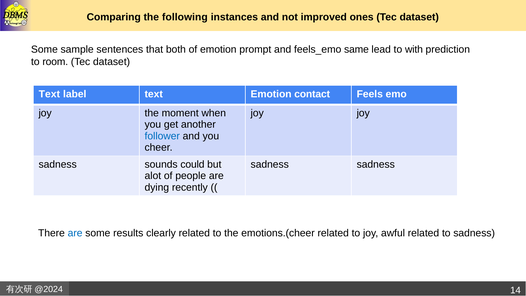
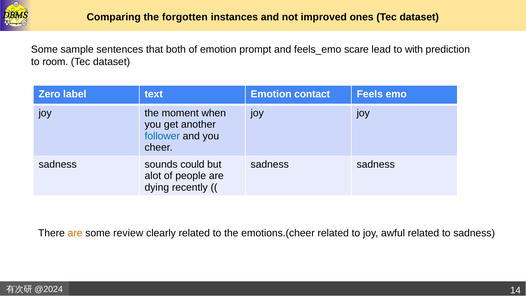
following: following -> forgotten
same: same -> scare
Text at (49, 94): Text -> Zero
are at (75, 233) colour: blue -> orange
results: results -> review
